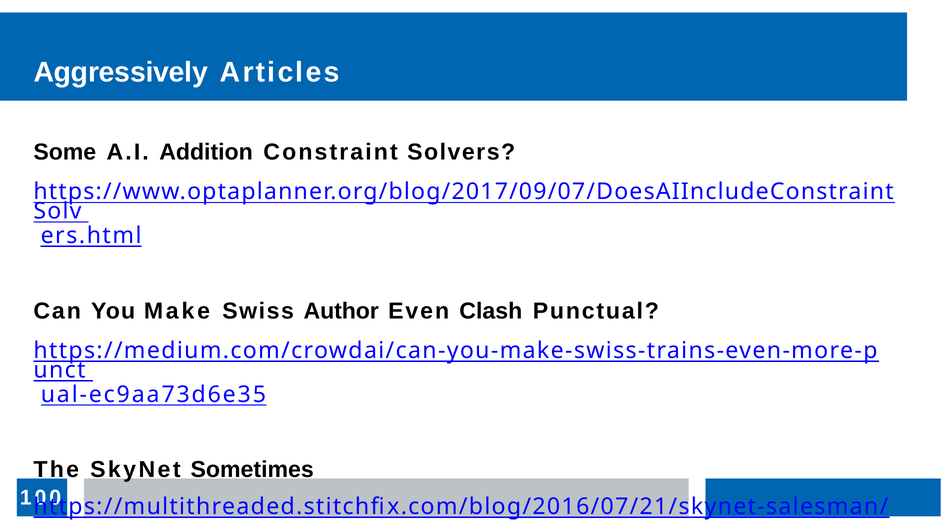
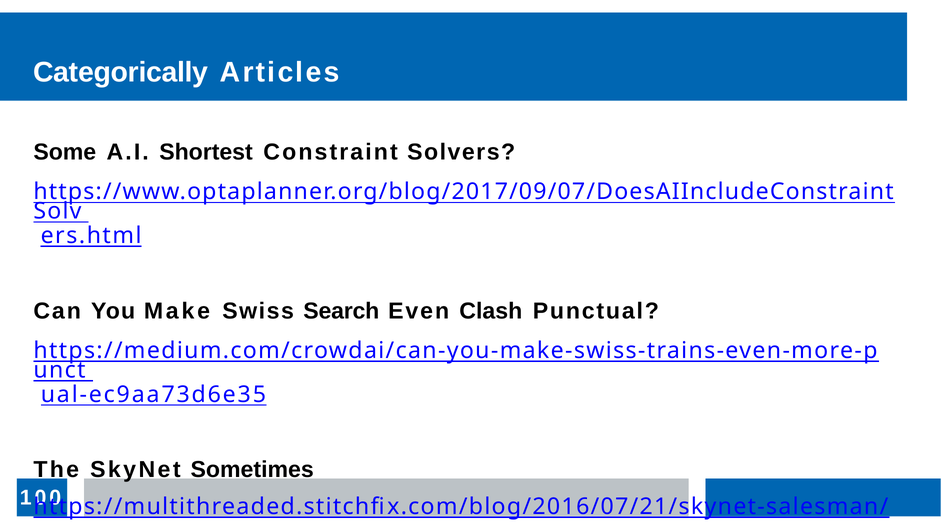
Aggressively: Aggressively -> Categorically
Addition: Addition -> Shortest
Author: Author -> Search
